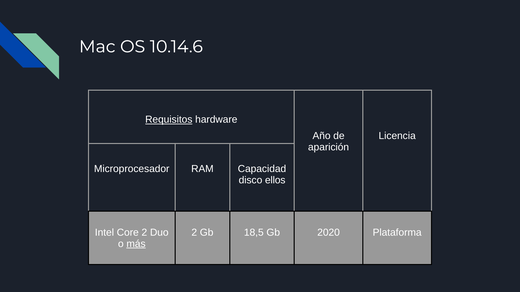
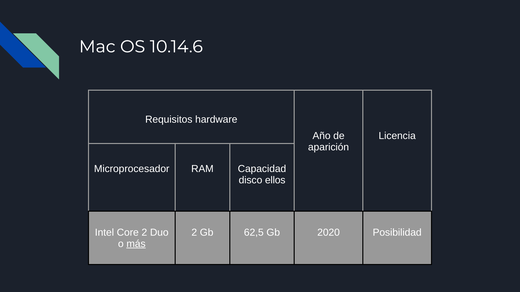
Requisitos underline: present -> none
18,5: 18,5 -> 62,5
Plataforma: Plataforma -> Posibilidad
